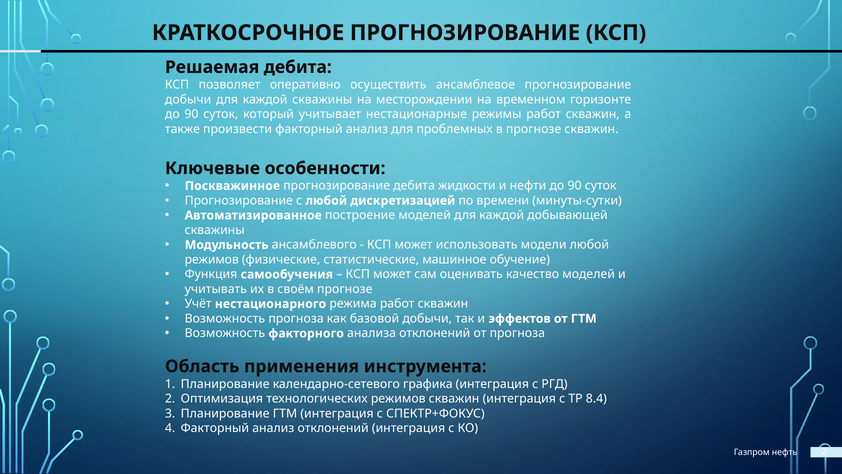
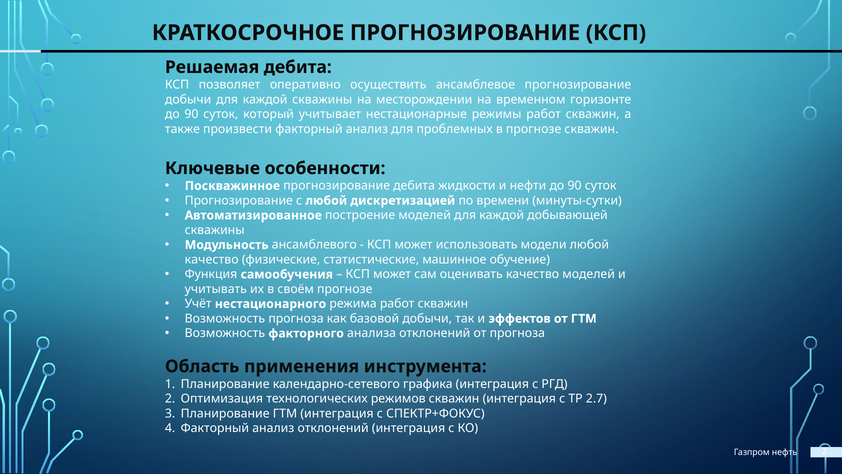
режимов at (212, 259): режимов -> качество
8.4: 8.4 -> 2.7
